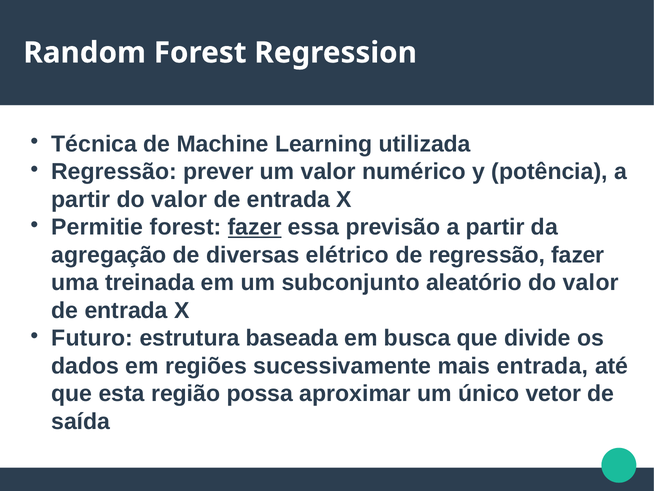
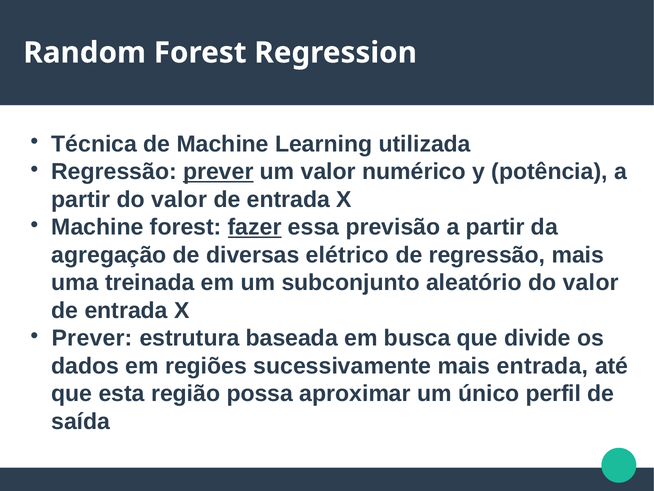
prever at (218, 172) underline: none -> present
Permitie at (97, 227): Permitie -> Machine
regressão fazer: fazer -> mais
Futuro at (92, 338): Futuro -> Prever
vetor: vetor -> perfil
